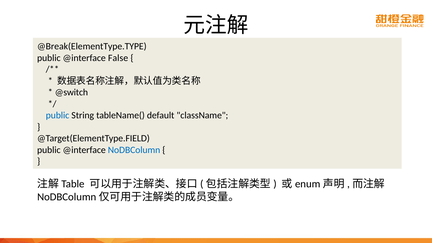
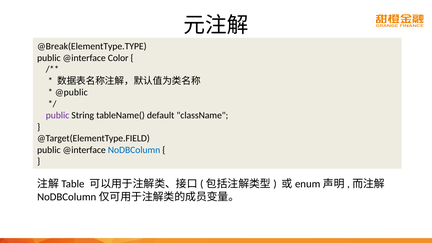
False: False -> Color
@switch: @switch -> @public
public at (58, 115) colour: blue -> purple
